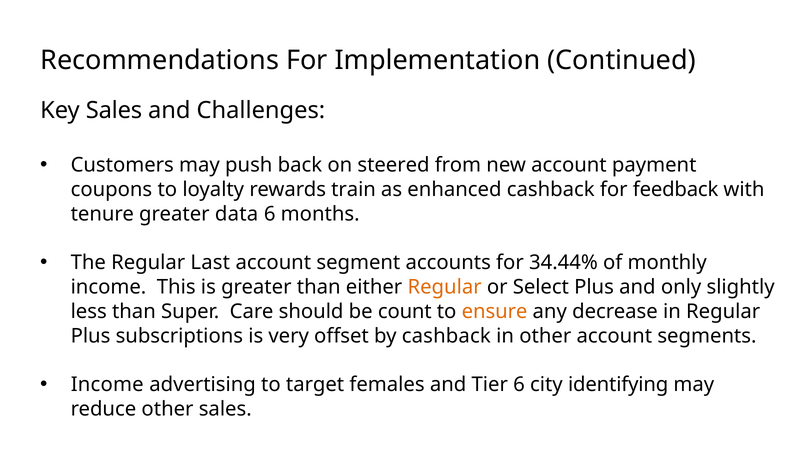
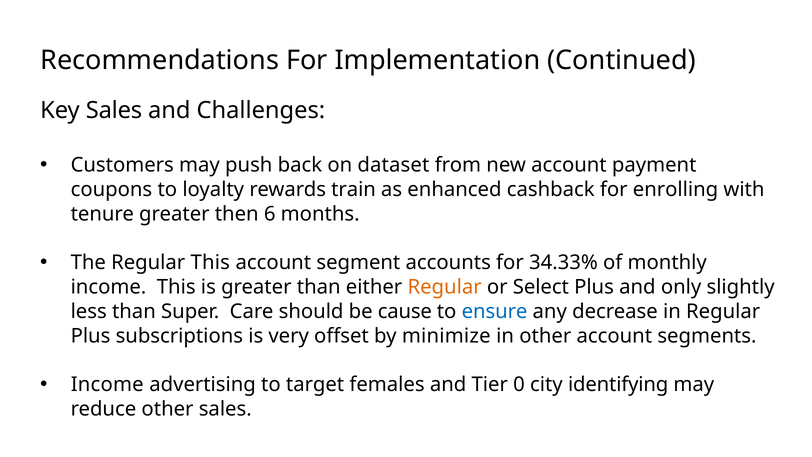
steered: steered -> dataset
feedback: feedback -> enrolling
data: data -> then
Regular Last: Last -> This
34.44%: 34.44% -> 34.33%
count: count -> cause
ensure colour: orange -> blue
by cashback: cashback -> minimize
Tier 6: 6 -> 0
